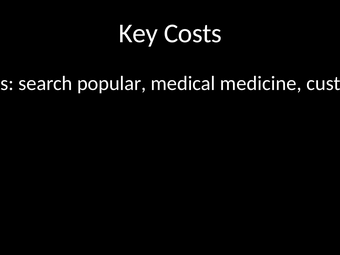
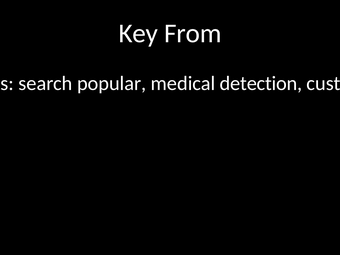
Costs: Costs -> From
medicine: medicine -> detection
